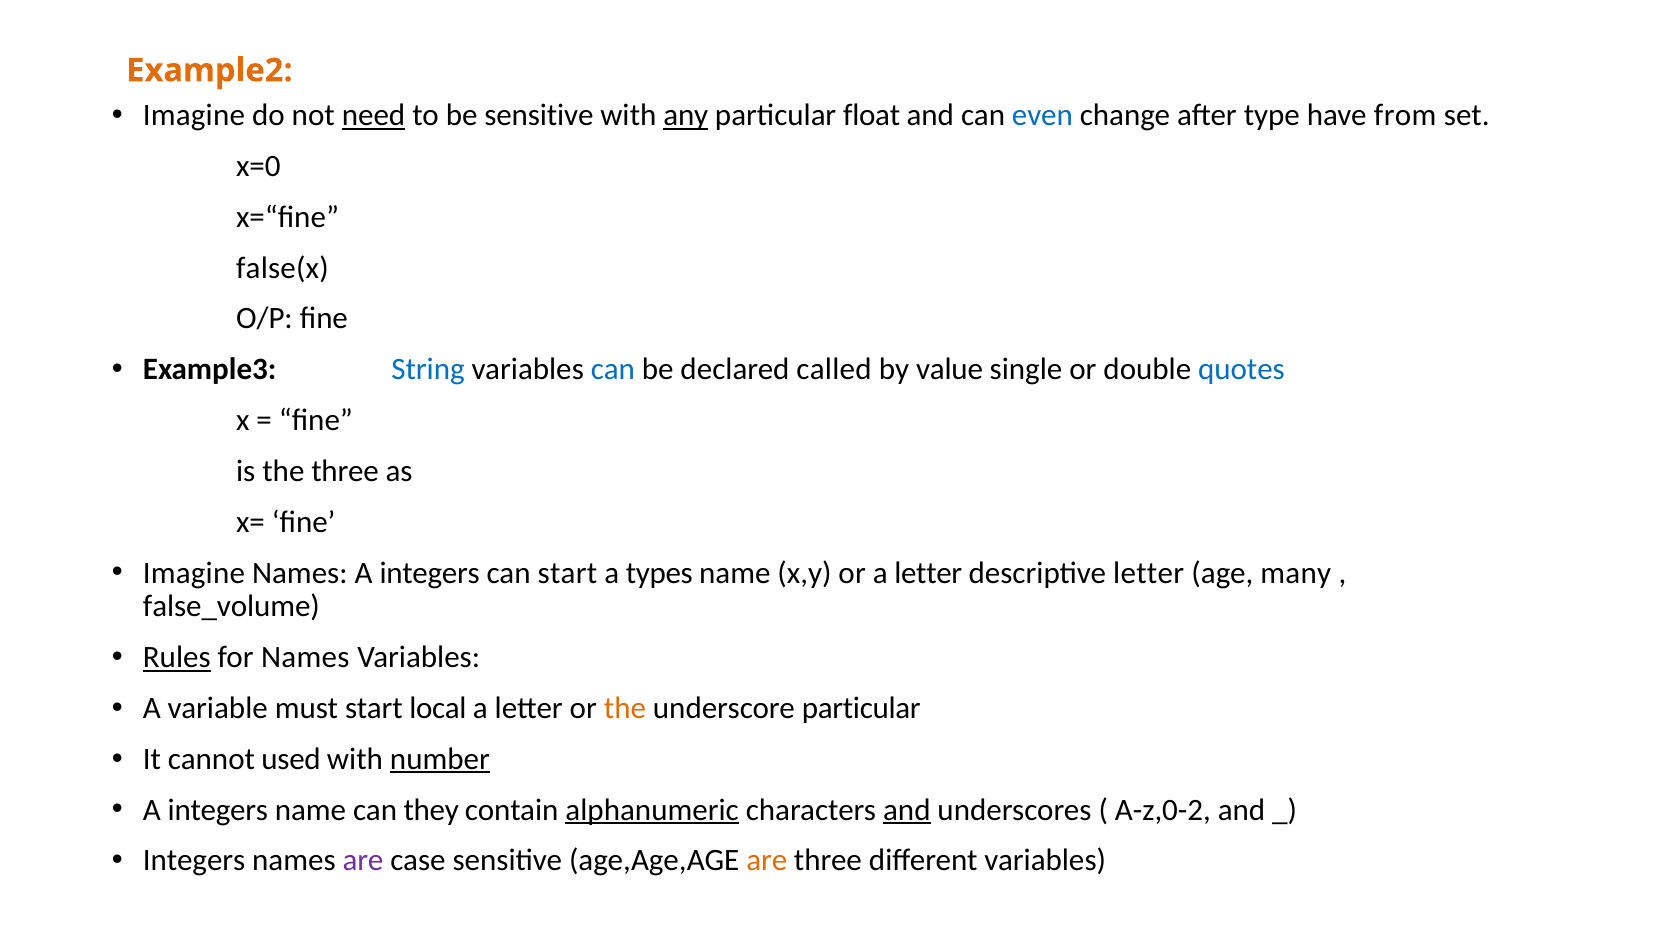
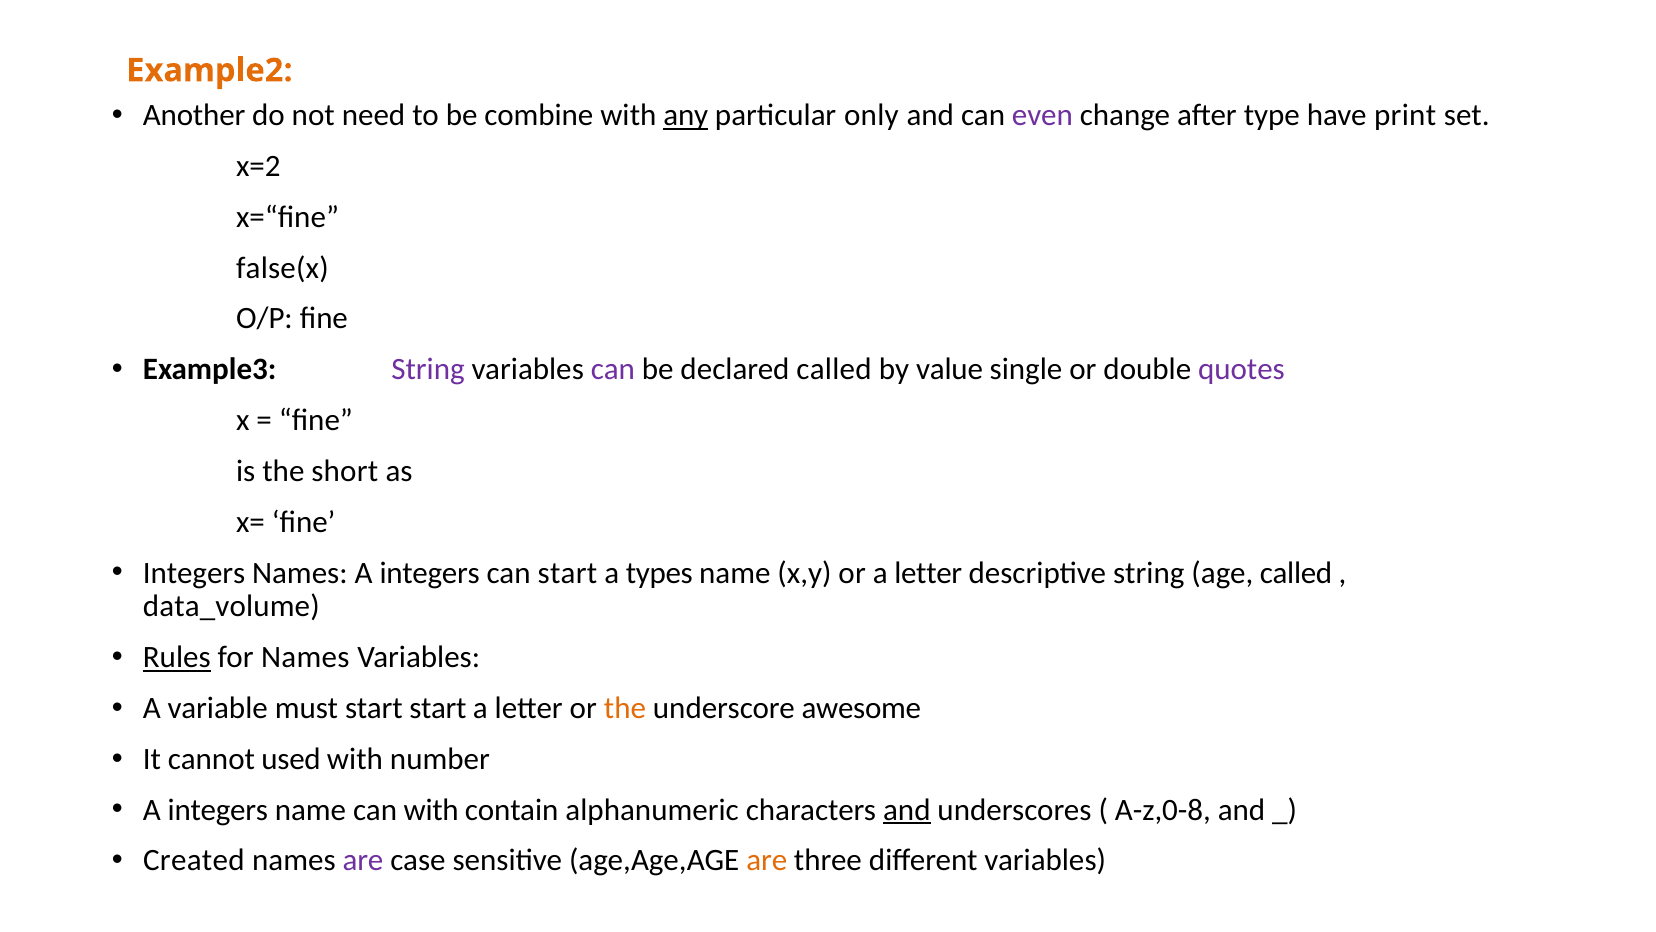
Imagine at (194, 115): Imagine -> Another
need underline: present -> none
be sensitive: sensitive -> combine
float: float -> only
even colour: blue -> purple
from: from -> print
x=0: x=0 -> x=2
String at (428, 369) colour: blue -> purple
can at (613, 369) colour: blue -> purple
quotes colour: blue -> purple
the three: three -> short
Imagine at (194, 573): Imagine -> Integers
descriptive letter: letter -> string
age many: many -> called
false_volume: false_volume -> data_volume
start local: local -> start
underscore particular: particular -> awesome
number underline: present -> none
can they: they -> with
alphanumeric underline: present -> none
A-z,0-2: A-z,0-2 -> A-z,0-8
Integers at (194, 860): Integers -> Created
